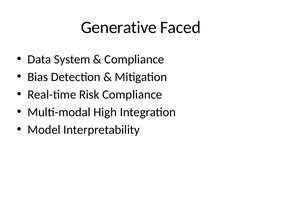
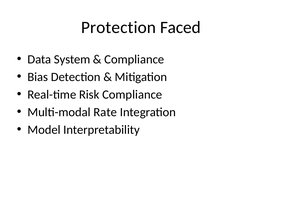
Generative: Generative -> Protection
High: High -> Rate
